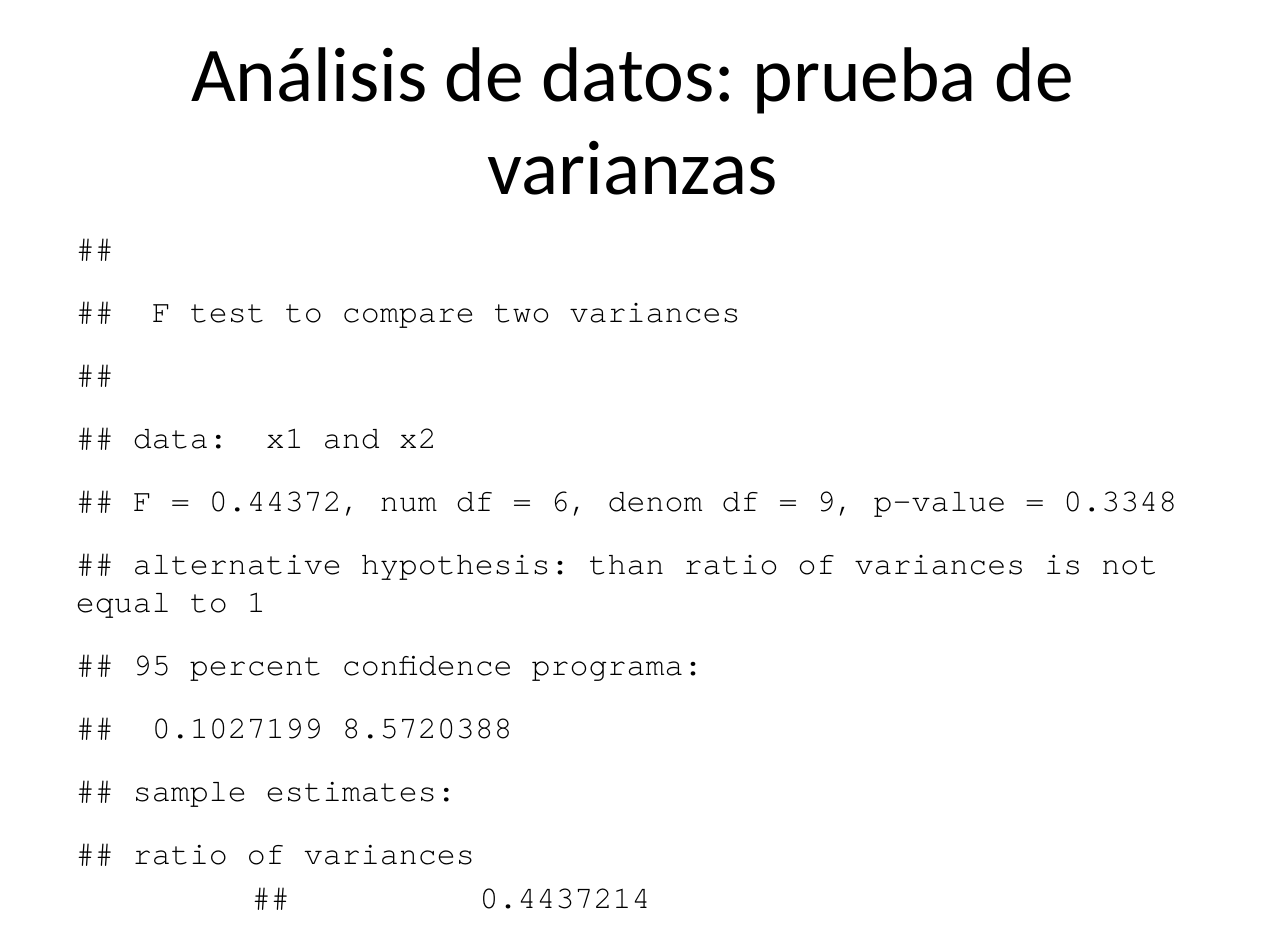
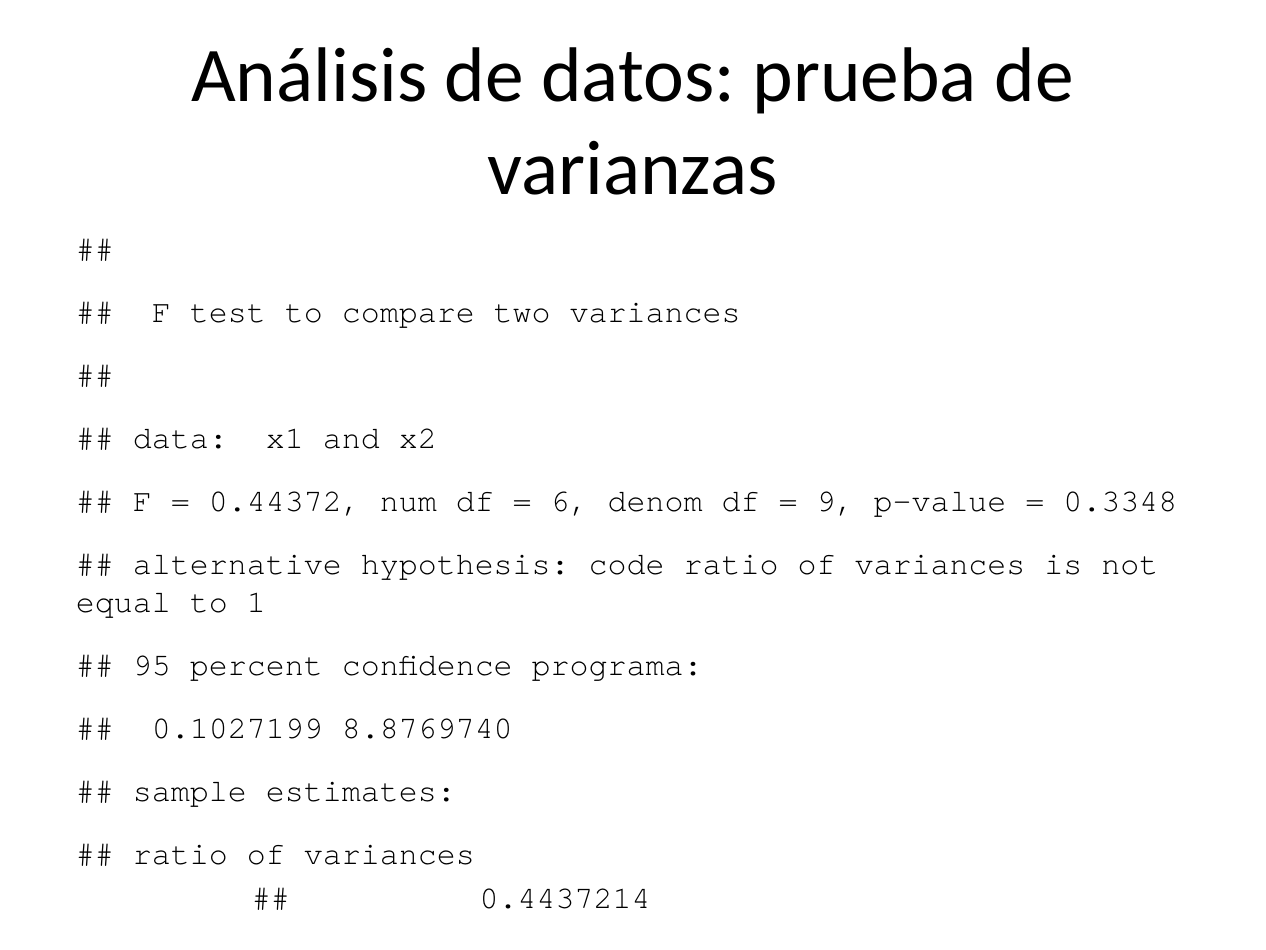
than: than -> code
8.5720388: 8.5720388 -> 8.8769740
